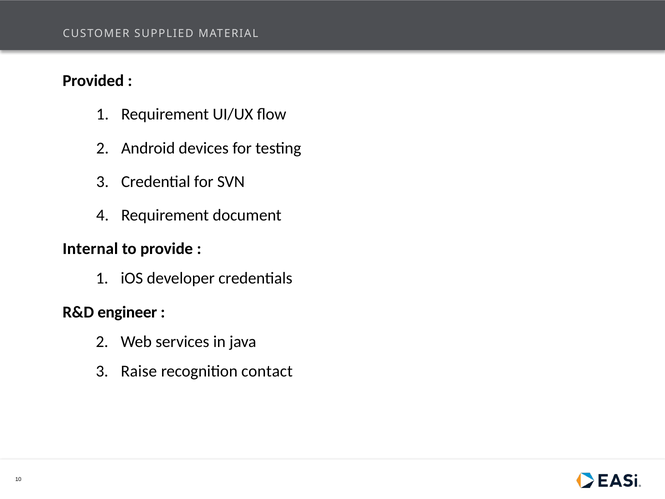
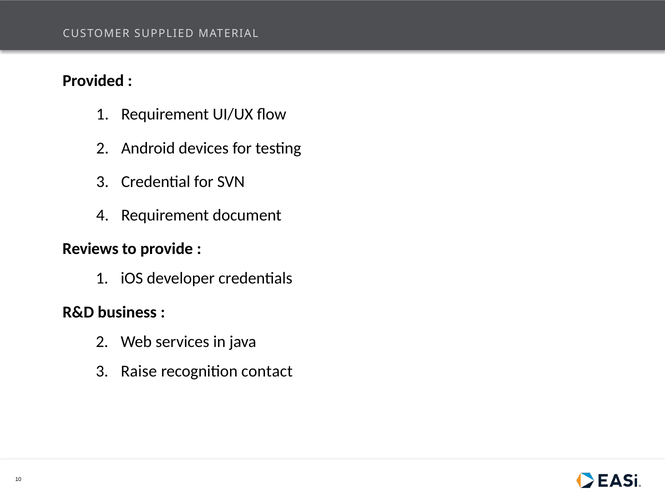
Internal: Internal -> Reviews
engineer: engineer -> business
